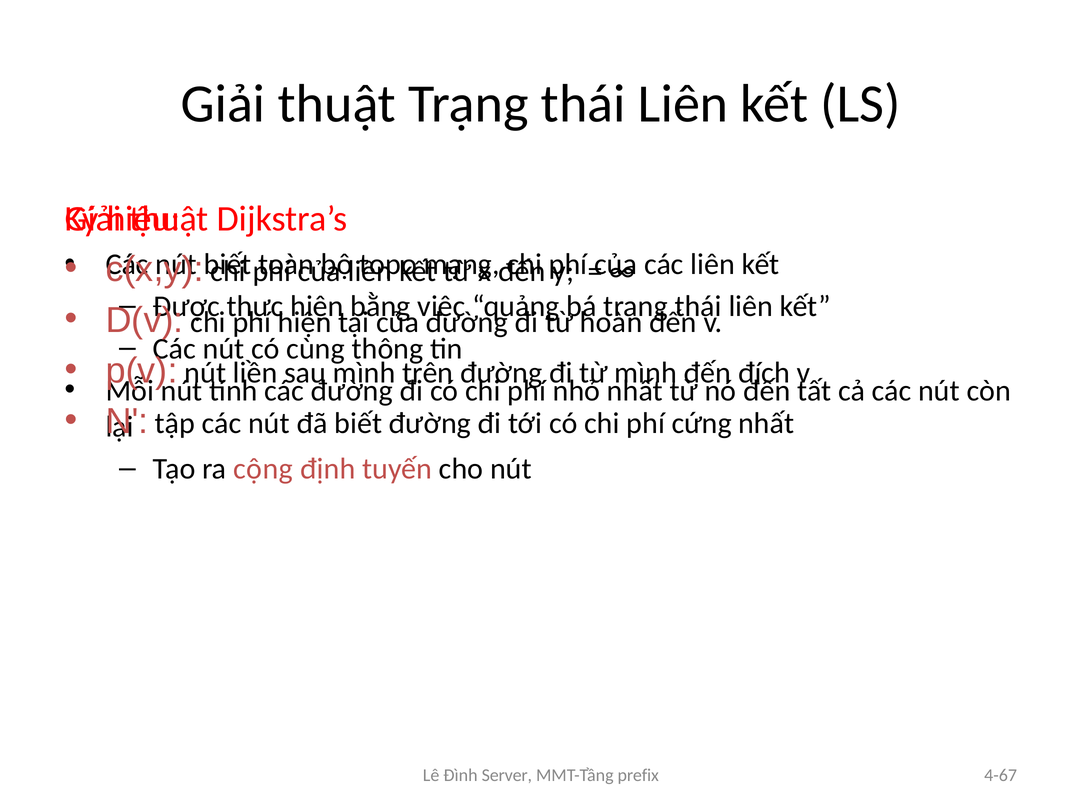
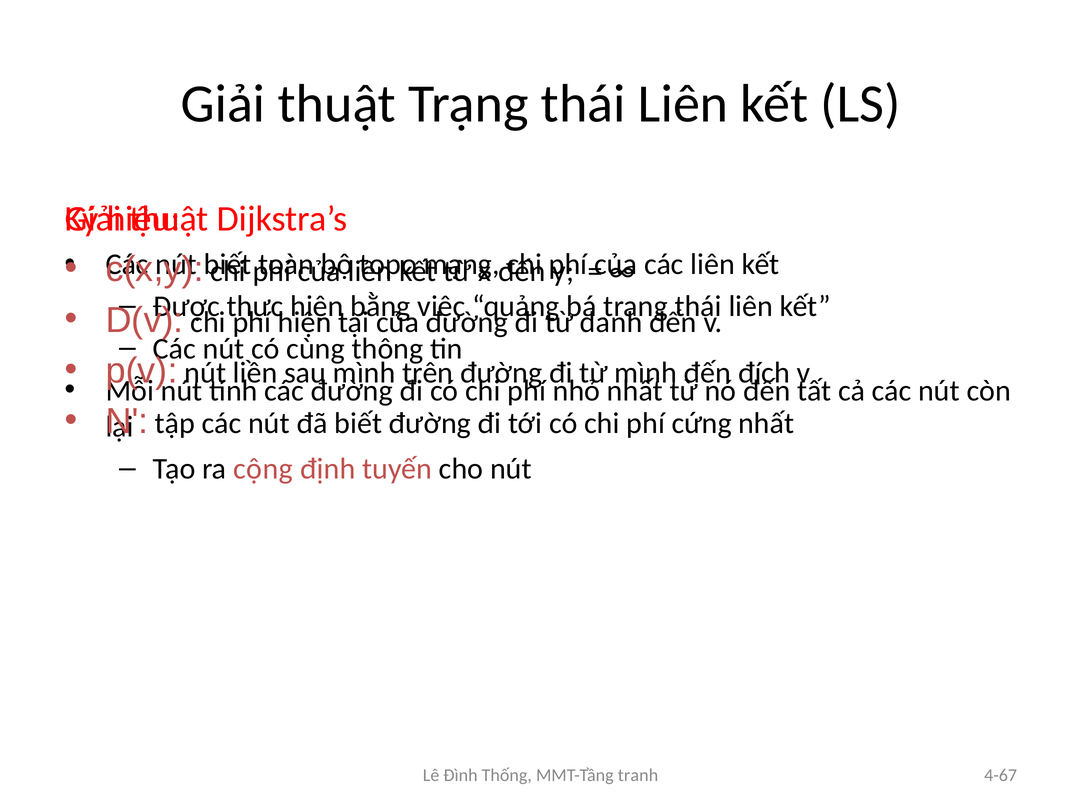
hoàn: hoàn -> danh
Server: Server -> Thống
prefix: prefix -> tranh
